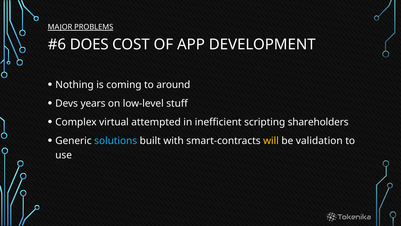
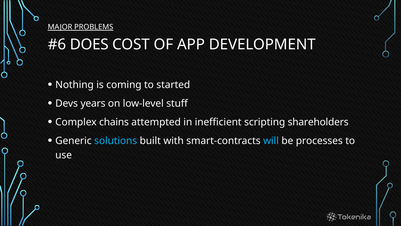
around: around -> started
virtual: virtual -> chains
will colour: yellow -> light blue
validation: validation -> processes
